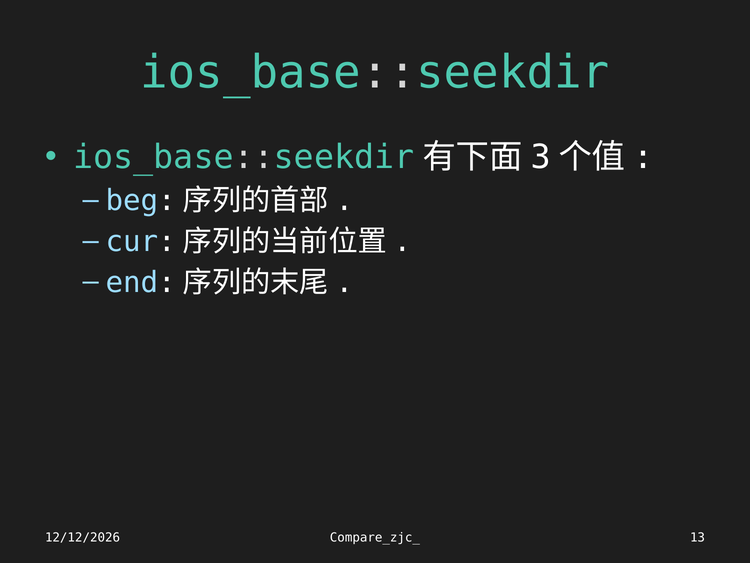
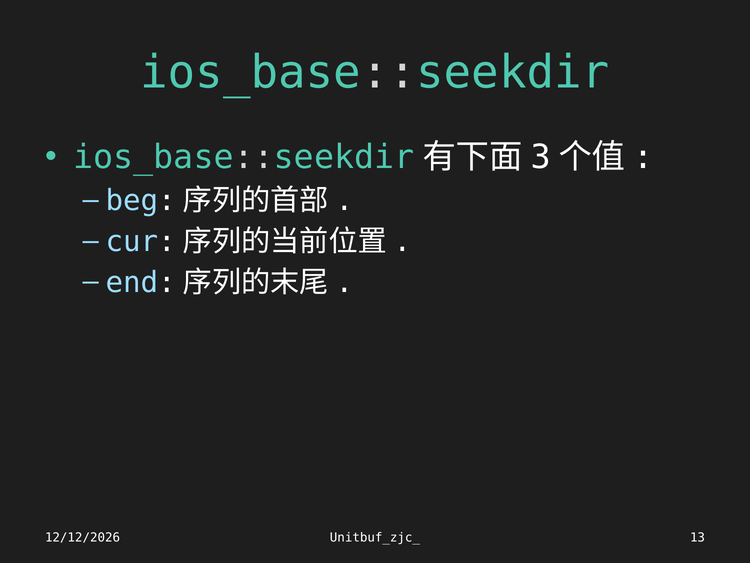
Compare_zjc_: Compare_zjc_ -> Unitbuf_zjc_
